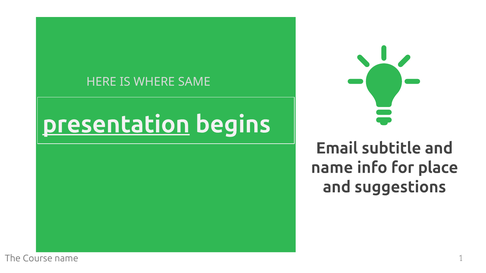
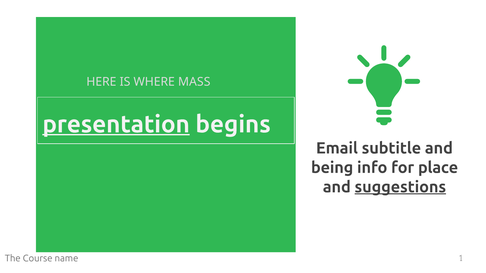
SAME: SAME -> MASS
name at (332, 168): name -> being
suggestions underline: none -> present
